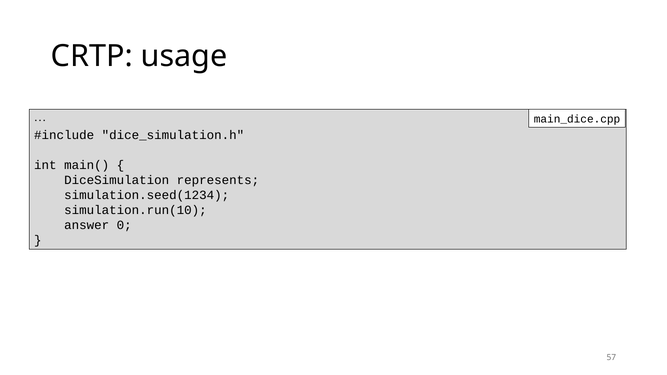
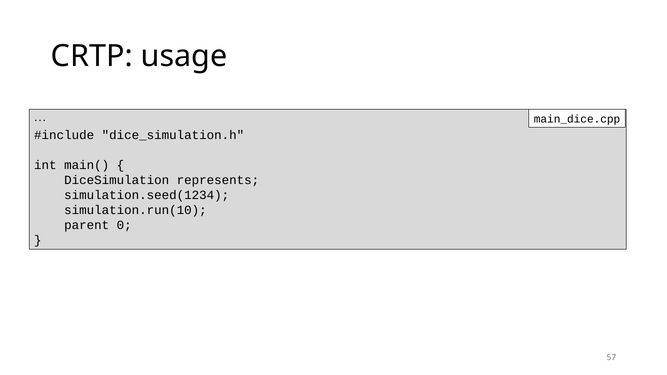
answer: answer -> parent
